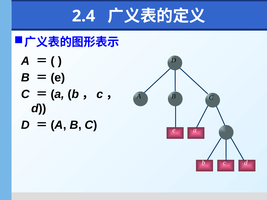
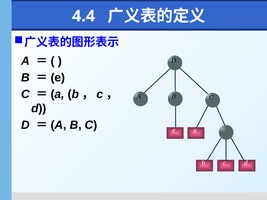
2.4: 2.4 -> 4.4
